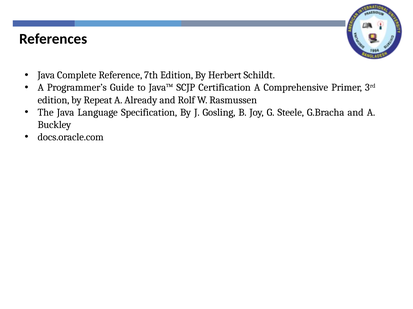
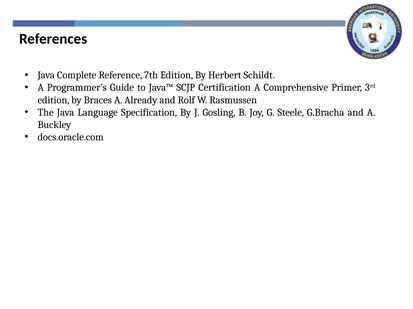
Repeat: Repeat -> Braces
